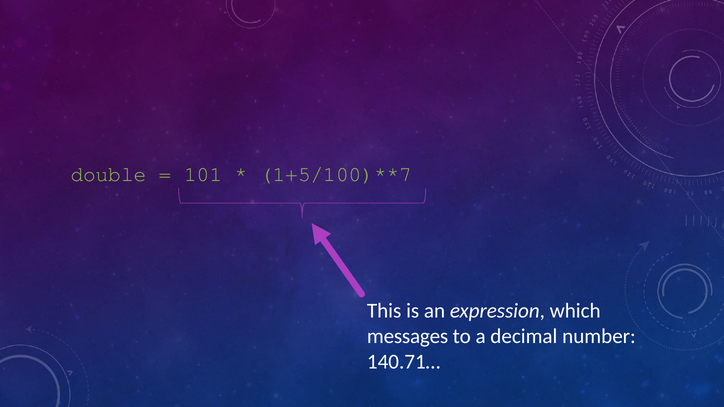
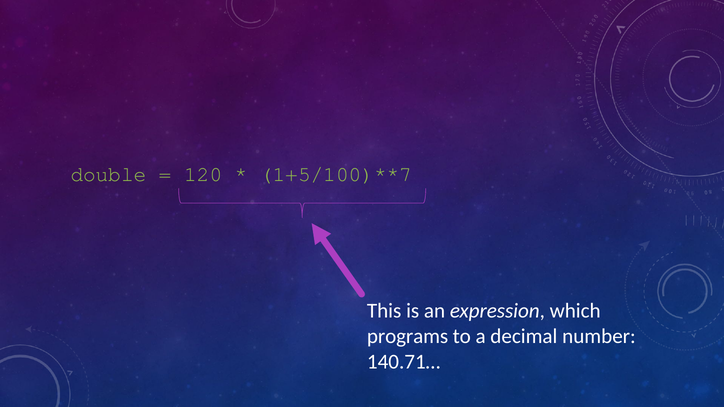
101: 101 -> 120
messages: messages -> programs
